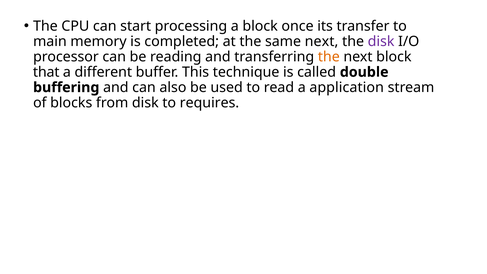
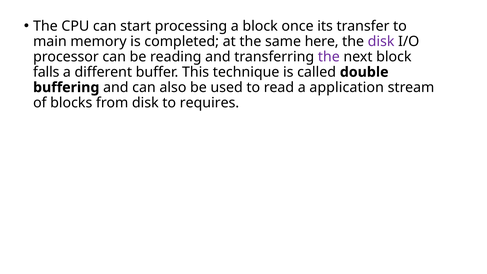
same next: next -> here
the at (329, 57) colour: orange -> purple
that: that -> falls
